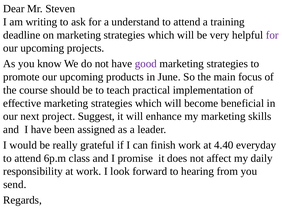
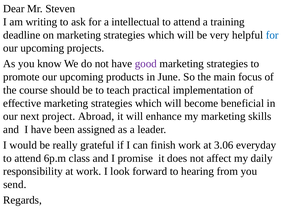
understand: understand -> intellectual
for at (272, 35) colour: purple -> blue
Suggest: Suggest -> Abroad
4.40: 4.40 -> 3.06
